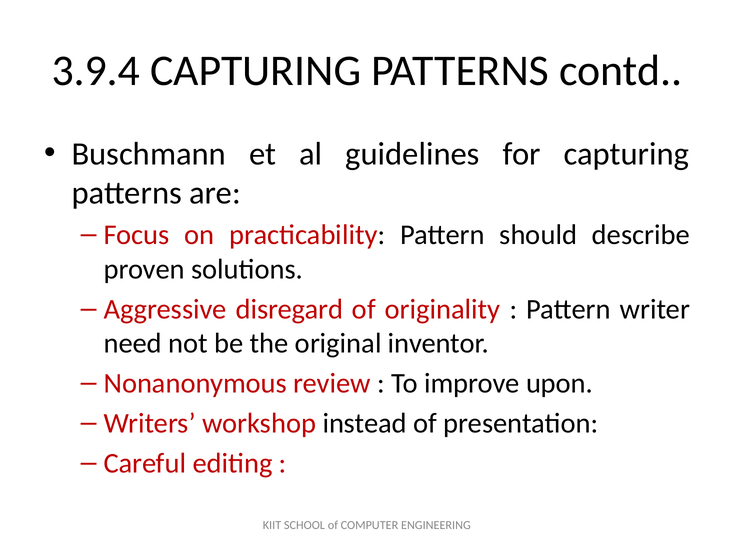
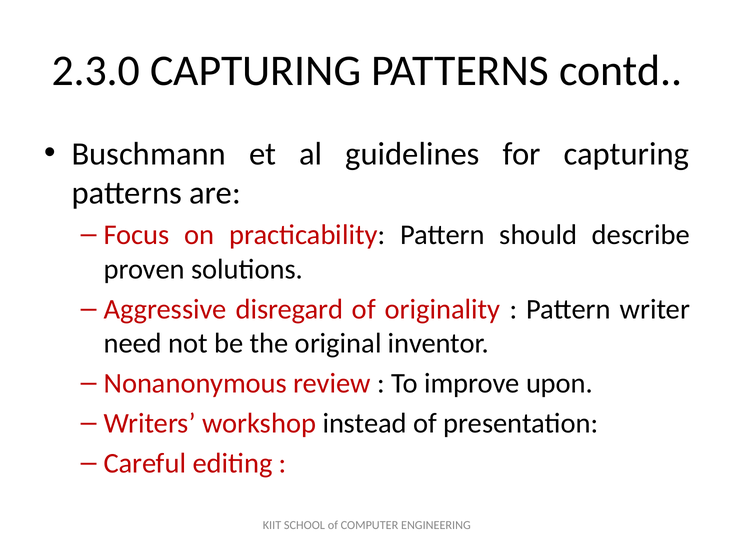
3.9.4: 3.9.4 -> 2.3.0
